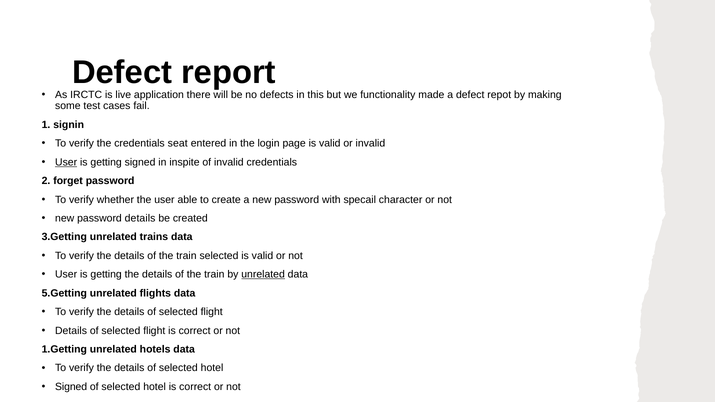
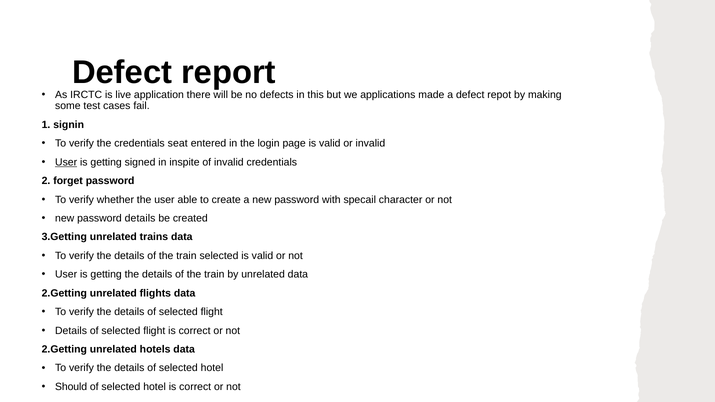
functionality: functionality -> applications
unrelated at (263, 275) underline: present -> none
5.Getting at (64, 293): 5.Getting -> 2.Getting
1.Getting at (64, 349): 1.Getting -> 2.Getting
Signed at (71, 387): Signed -> Should
